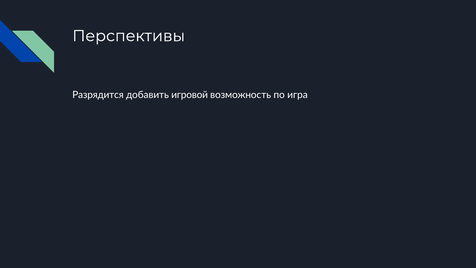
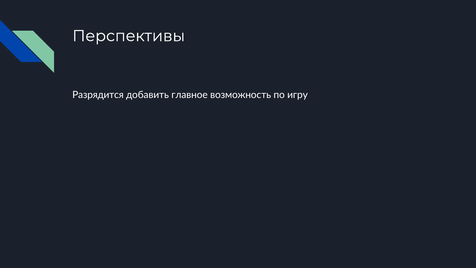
игровой: игровой -> главное
игра: игра -> игру
